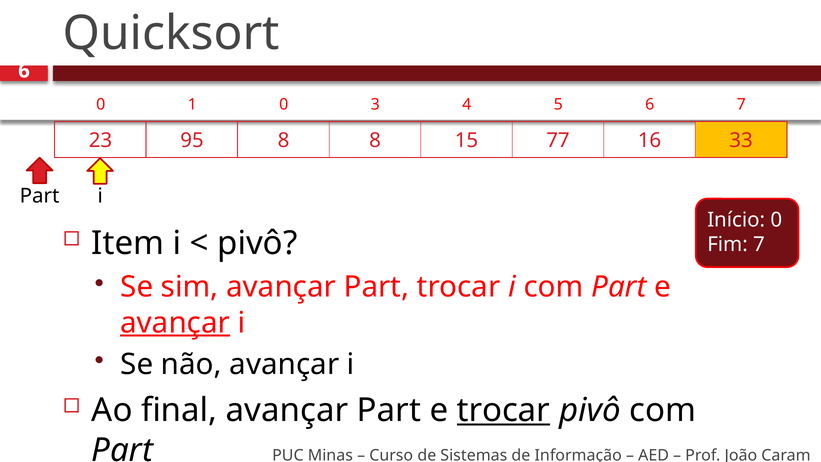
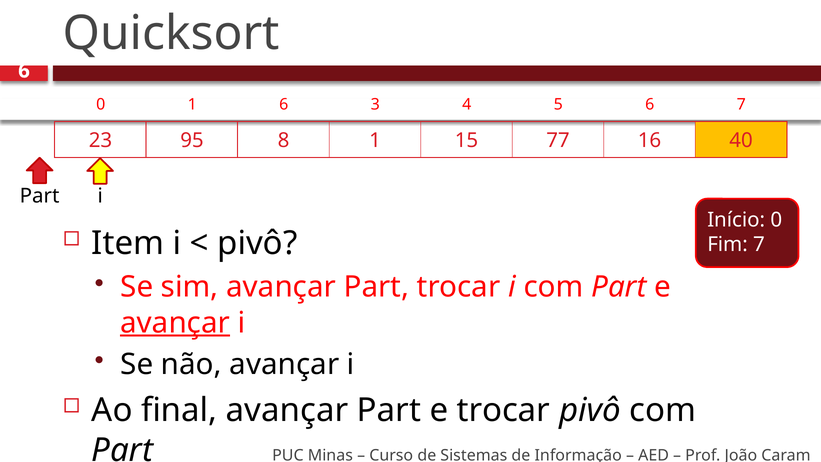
1 0: 0 -> 6
8 8: 8 -> 1
33: 33 -> 40
trocar at (503, 410) underline: present -> none
